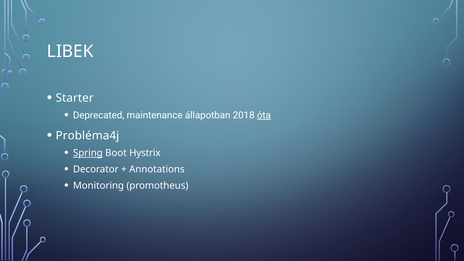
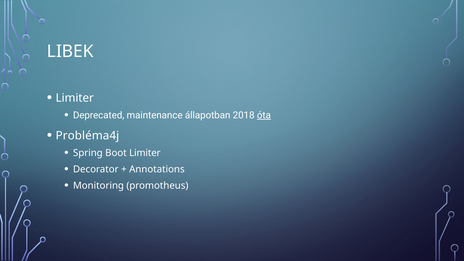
Starter at (75, 98): Starter -> Limiter
Spring underline: present -> none
Boot Hystrix: Hystrix -> Limiter
